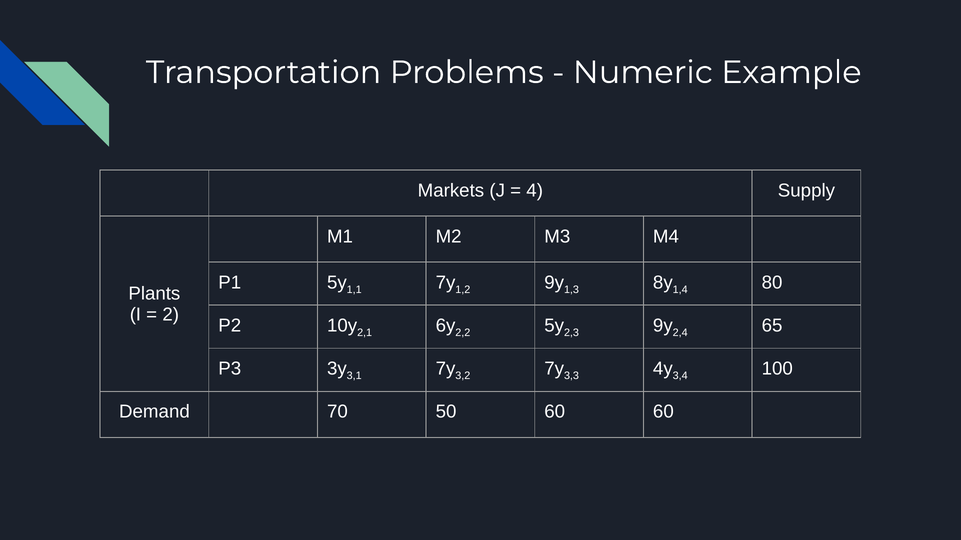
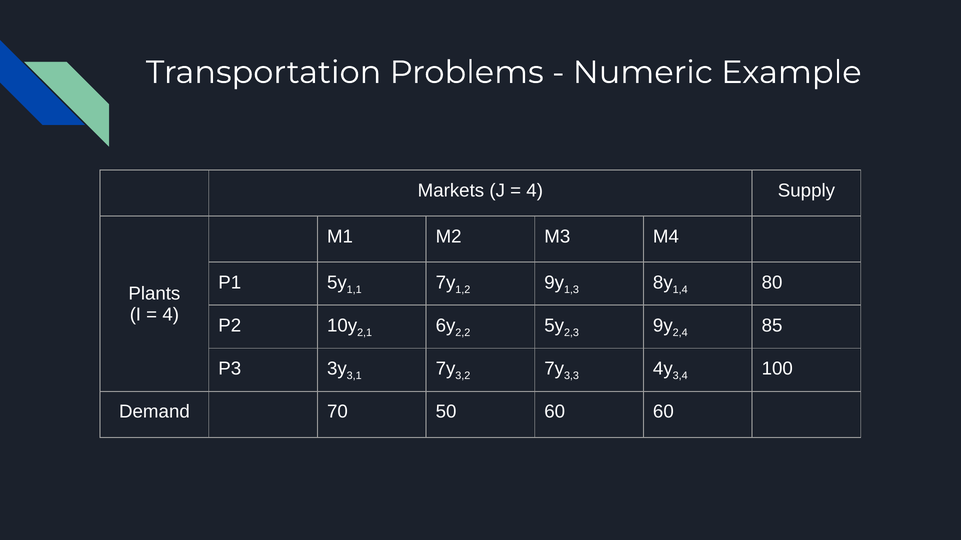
2 at (171, 315): 2 -> 4
65: 65 -> 85
